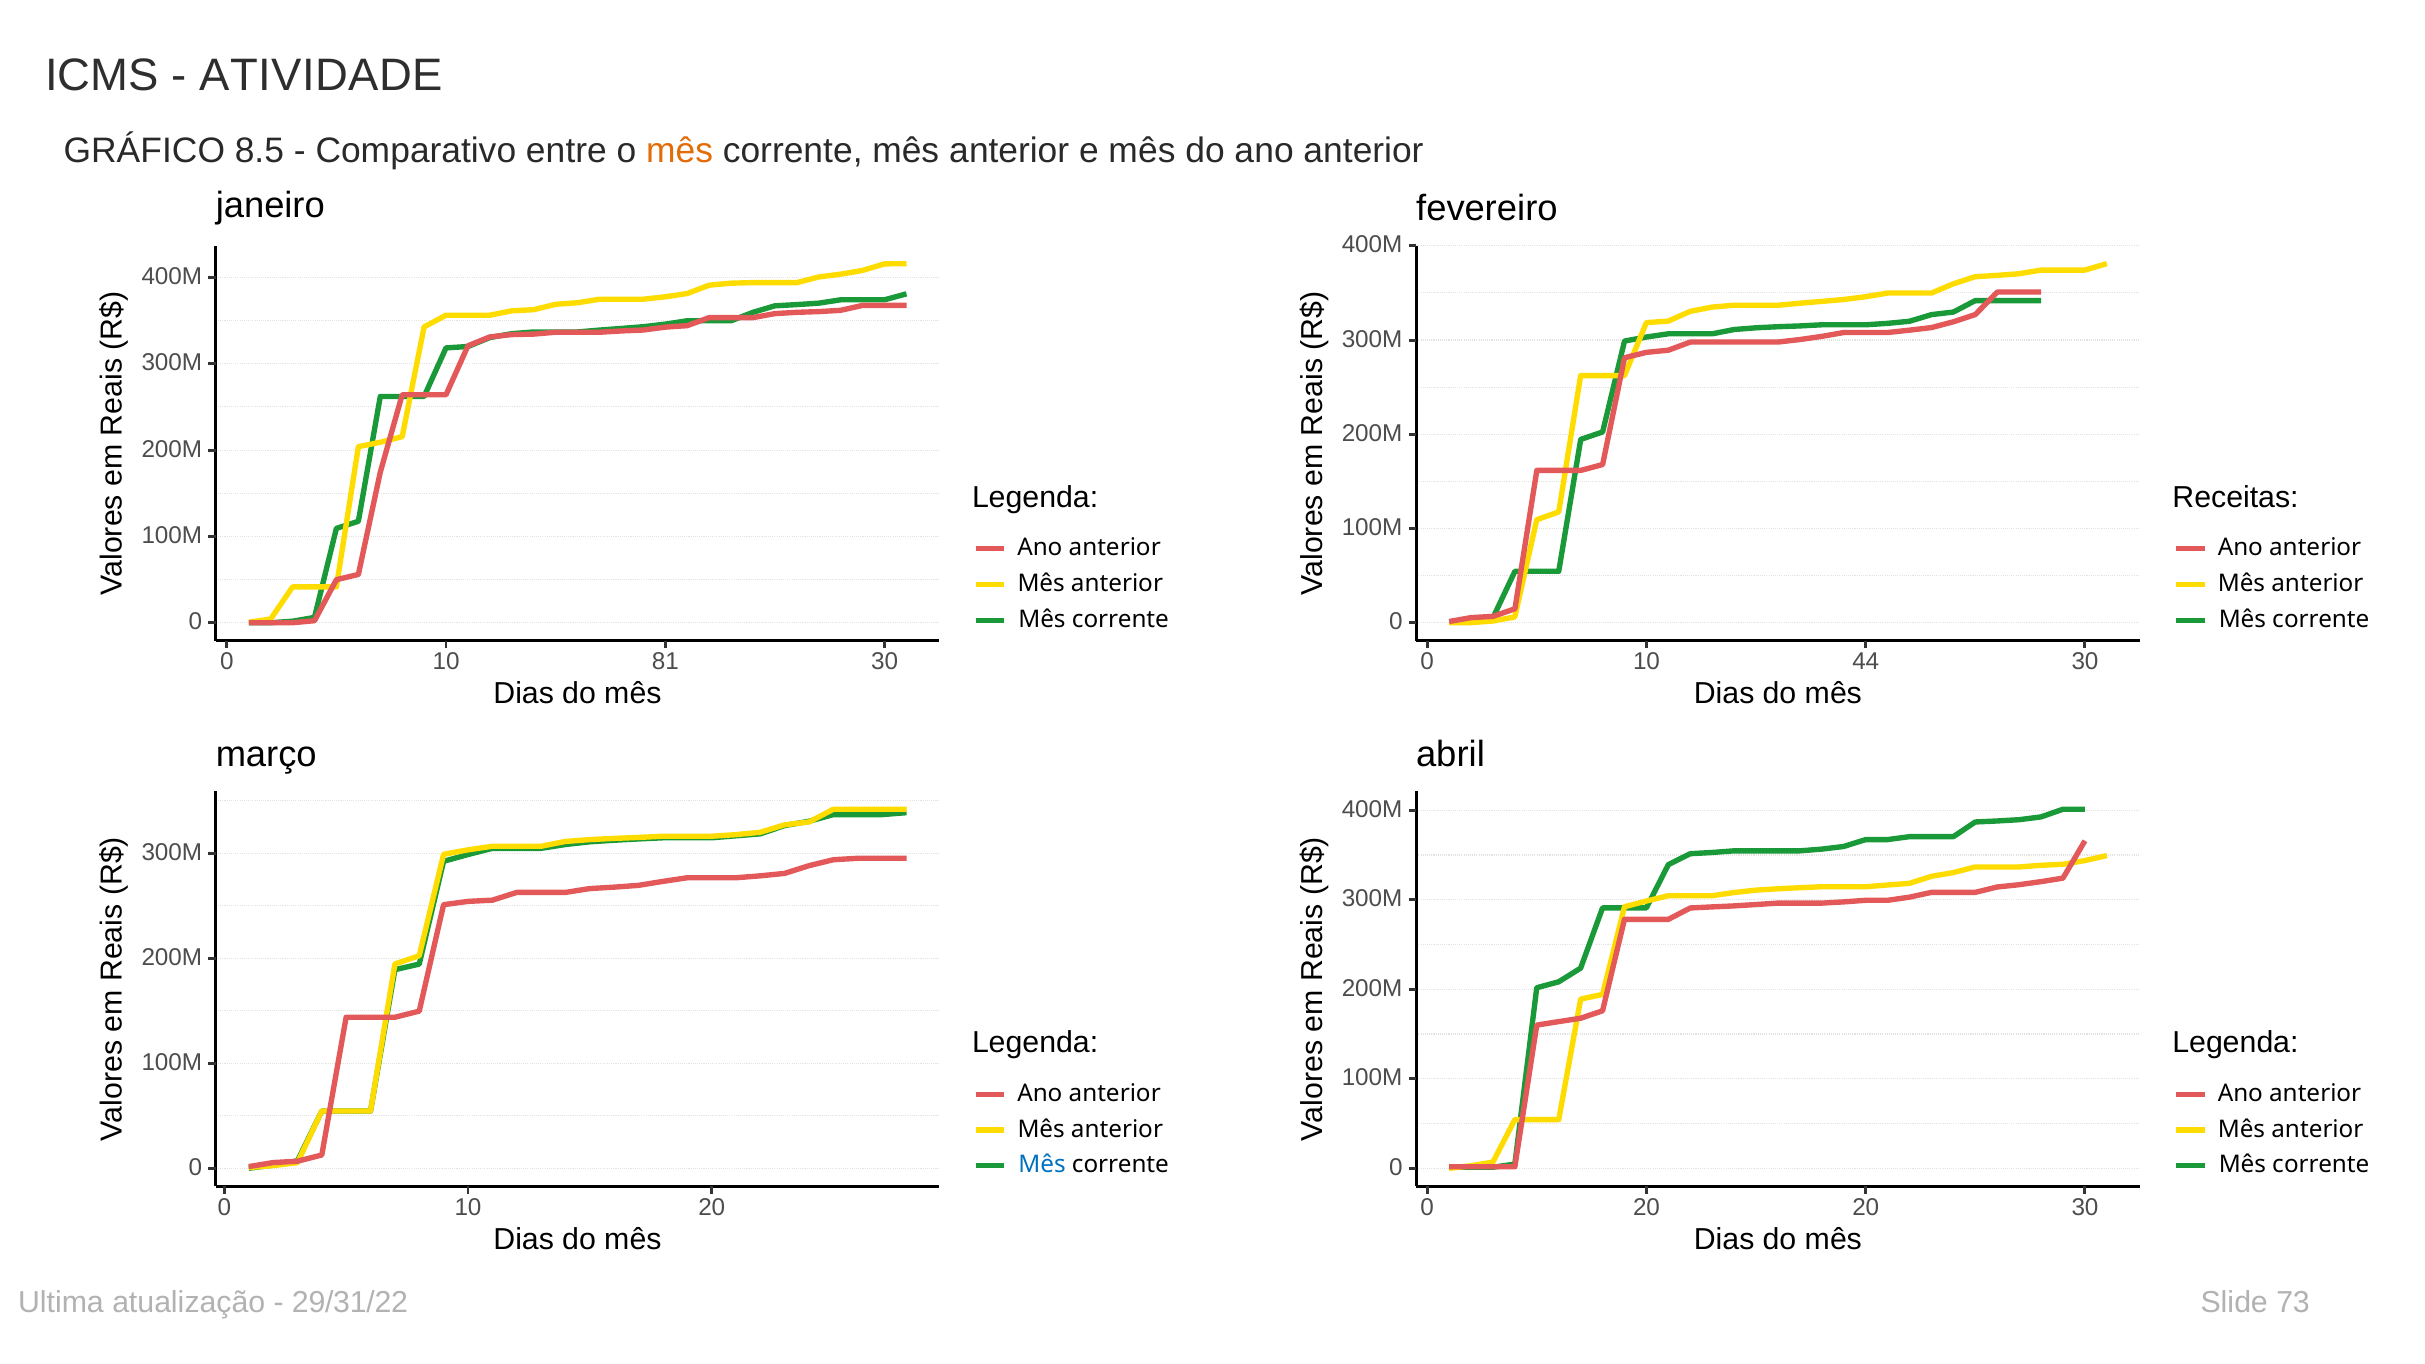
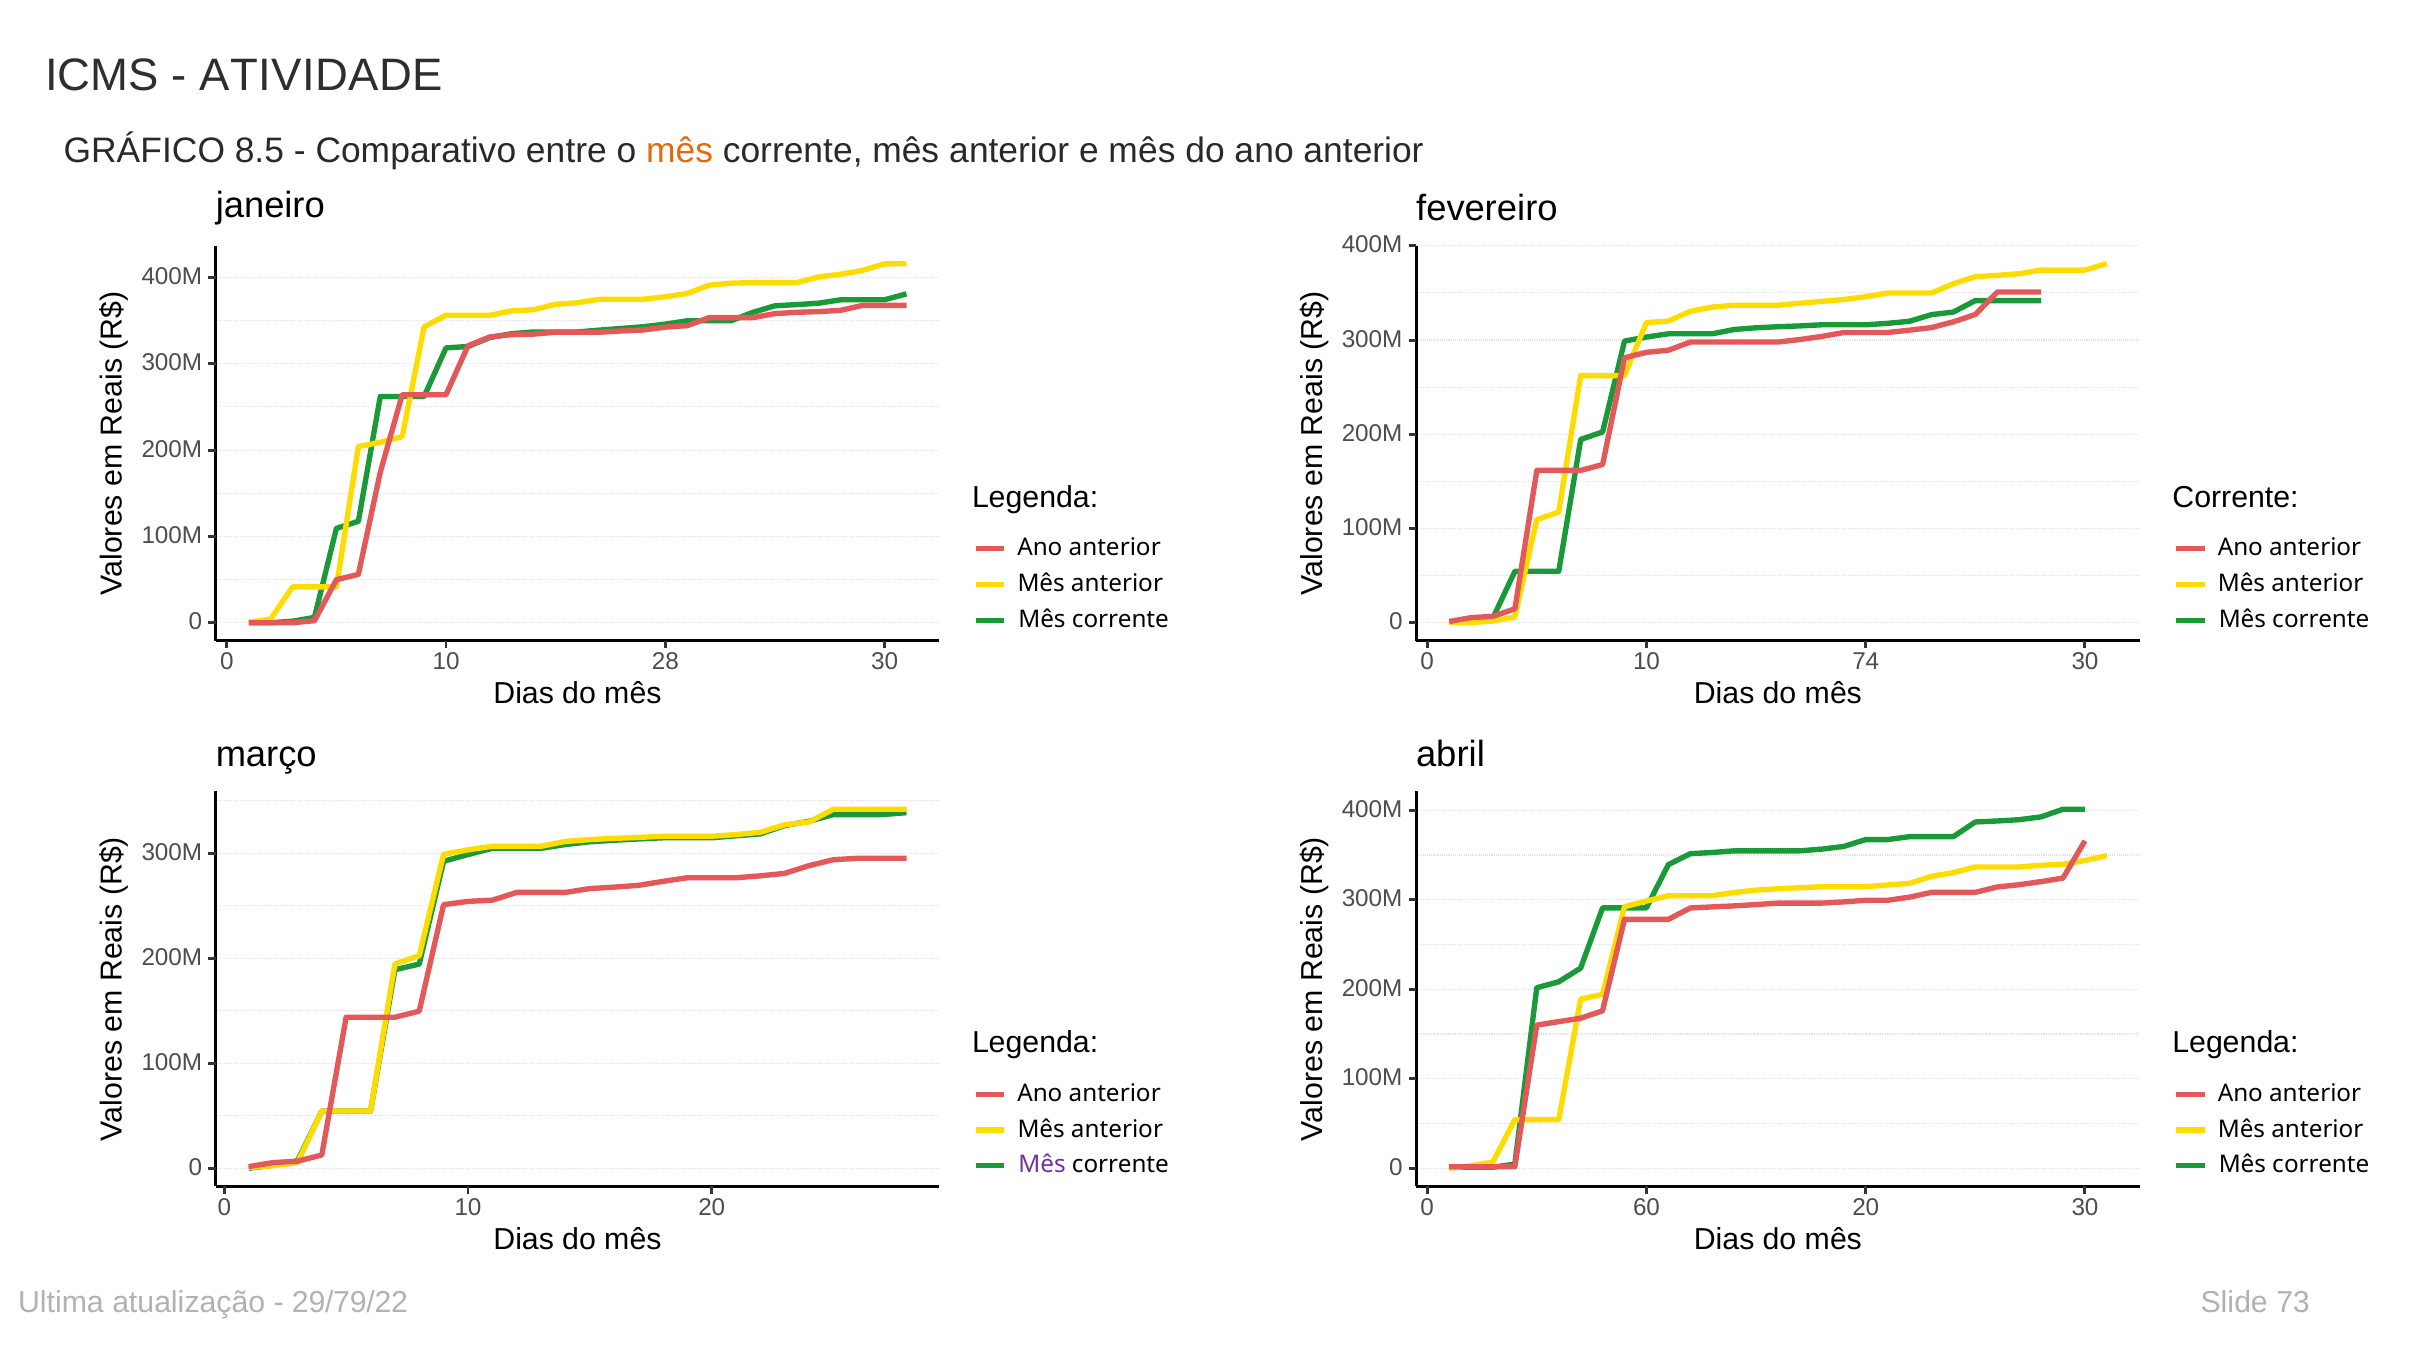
Receitas at (2236, 497): Receitas -> Corrente
81: 81 -> 28
44: 44 -> 74
Mês at (1042, 1165) colour: blue -> purple
0 20: 20 -> 60
29/31/22: 29/31/22 -> 29/79/22
